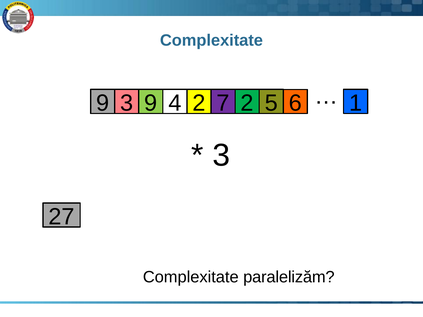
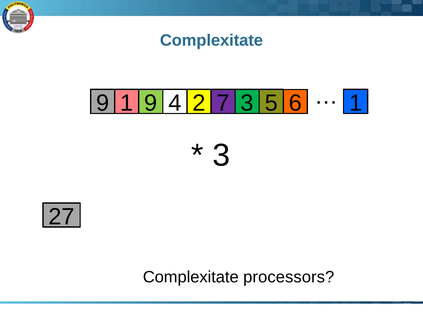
9 3: 3 -> 1
7 2: 2 -> 3
paralelizăm: paralelizăm -> processors
